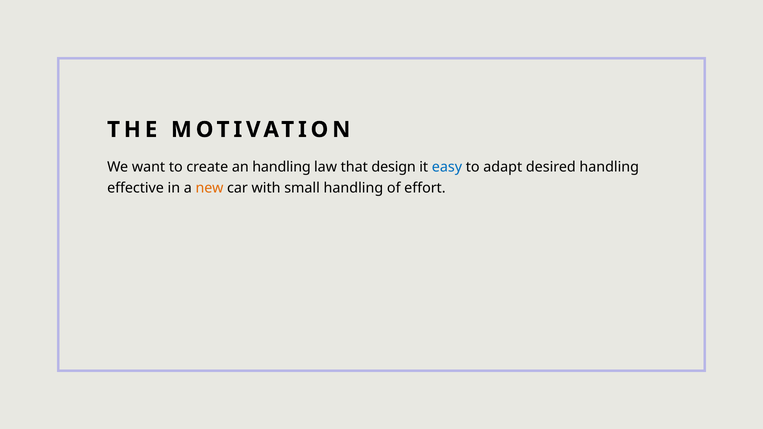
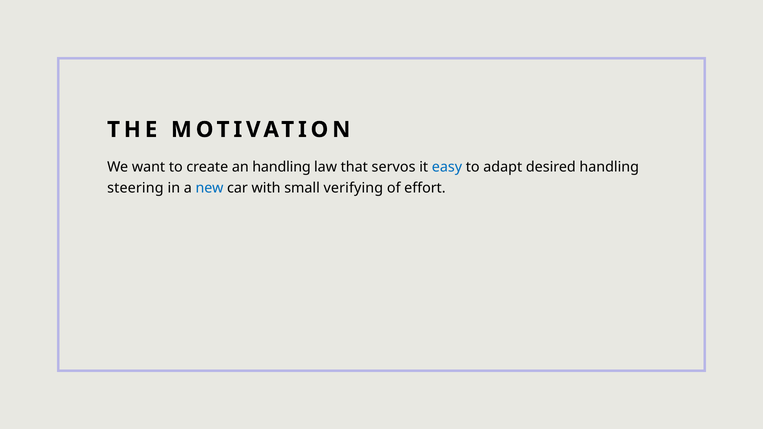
design: design -> servos
effective: effective -> steering
new colour: orange -> blue
small handling: handling -> verifying
